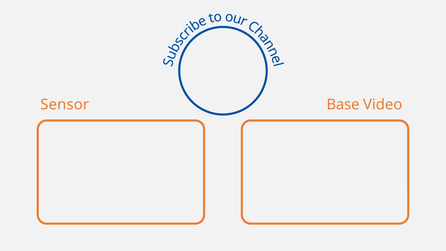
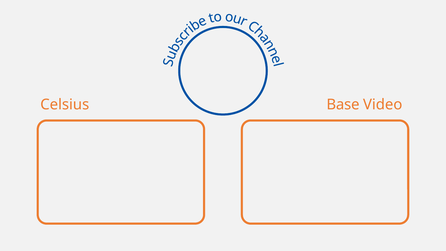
Sensor: Sensor -> Celsius
